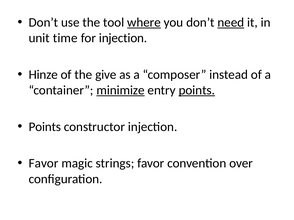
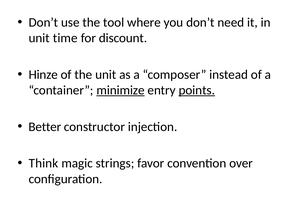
where underline: present -> none
need underline: present -> none
for injection: injection -> discount
the give: give -> unit
Points at (45, 127): Points -> Better
Favor at (44, 164): Favor -> Think
